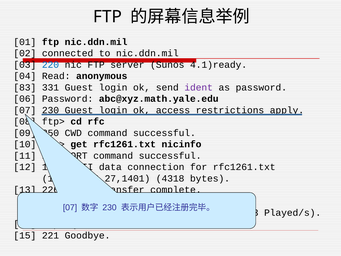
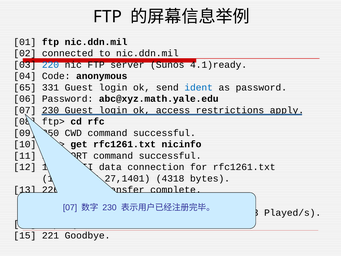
Read: Read -> Code
83: 83 -> 65
ident colour: purple -> blue
